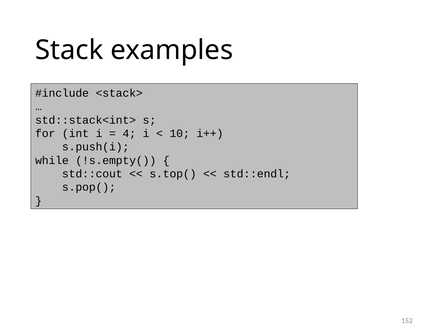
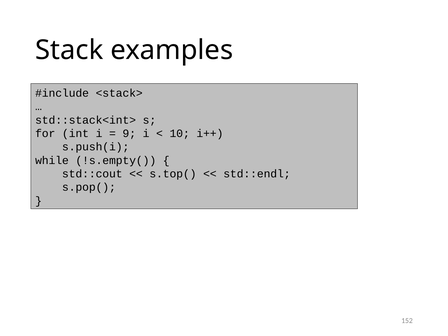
4: 4 -> 9
